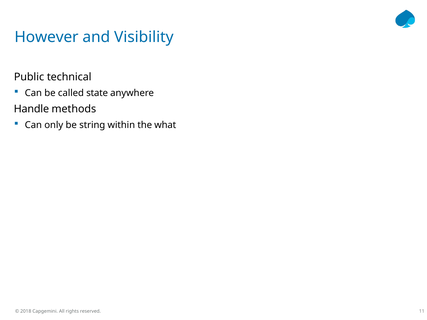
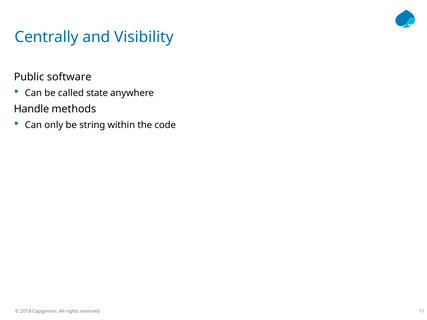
However: However -> Centrally
technical: technical -> software
what: what -> code
